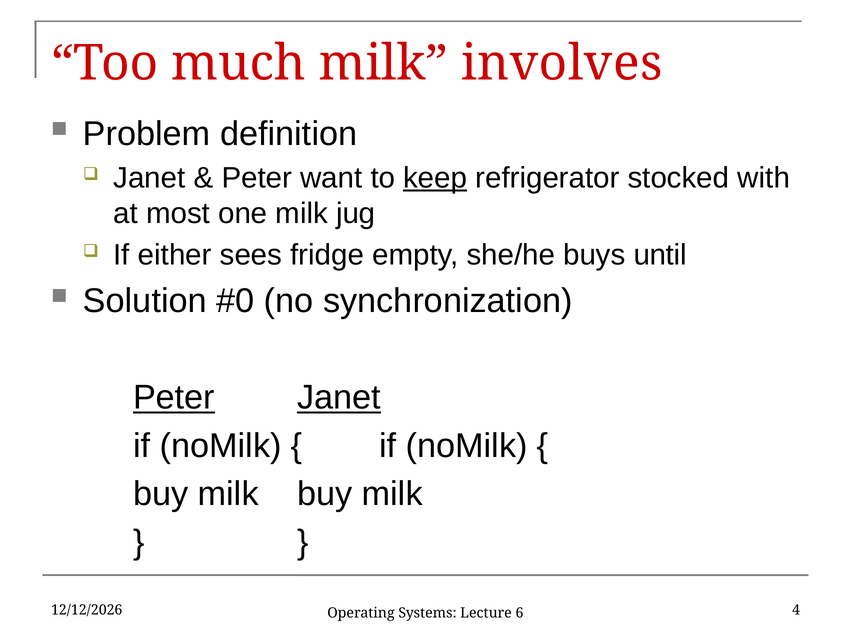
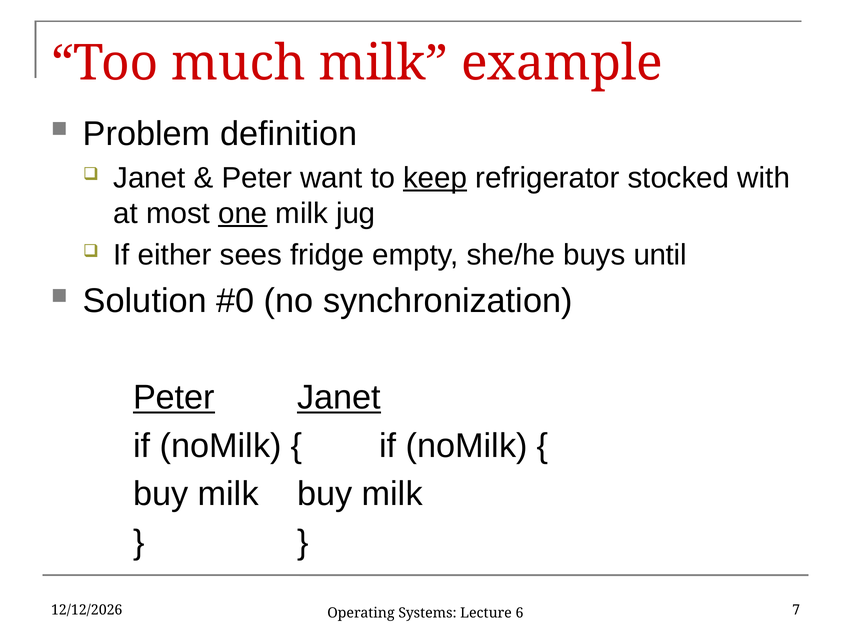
involves: involves -> example
one underline: none -> present
4: 4 -> 7
